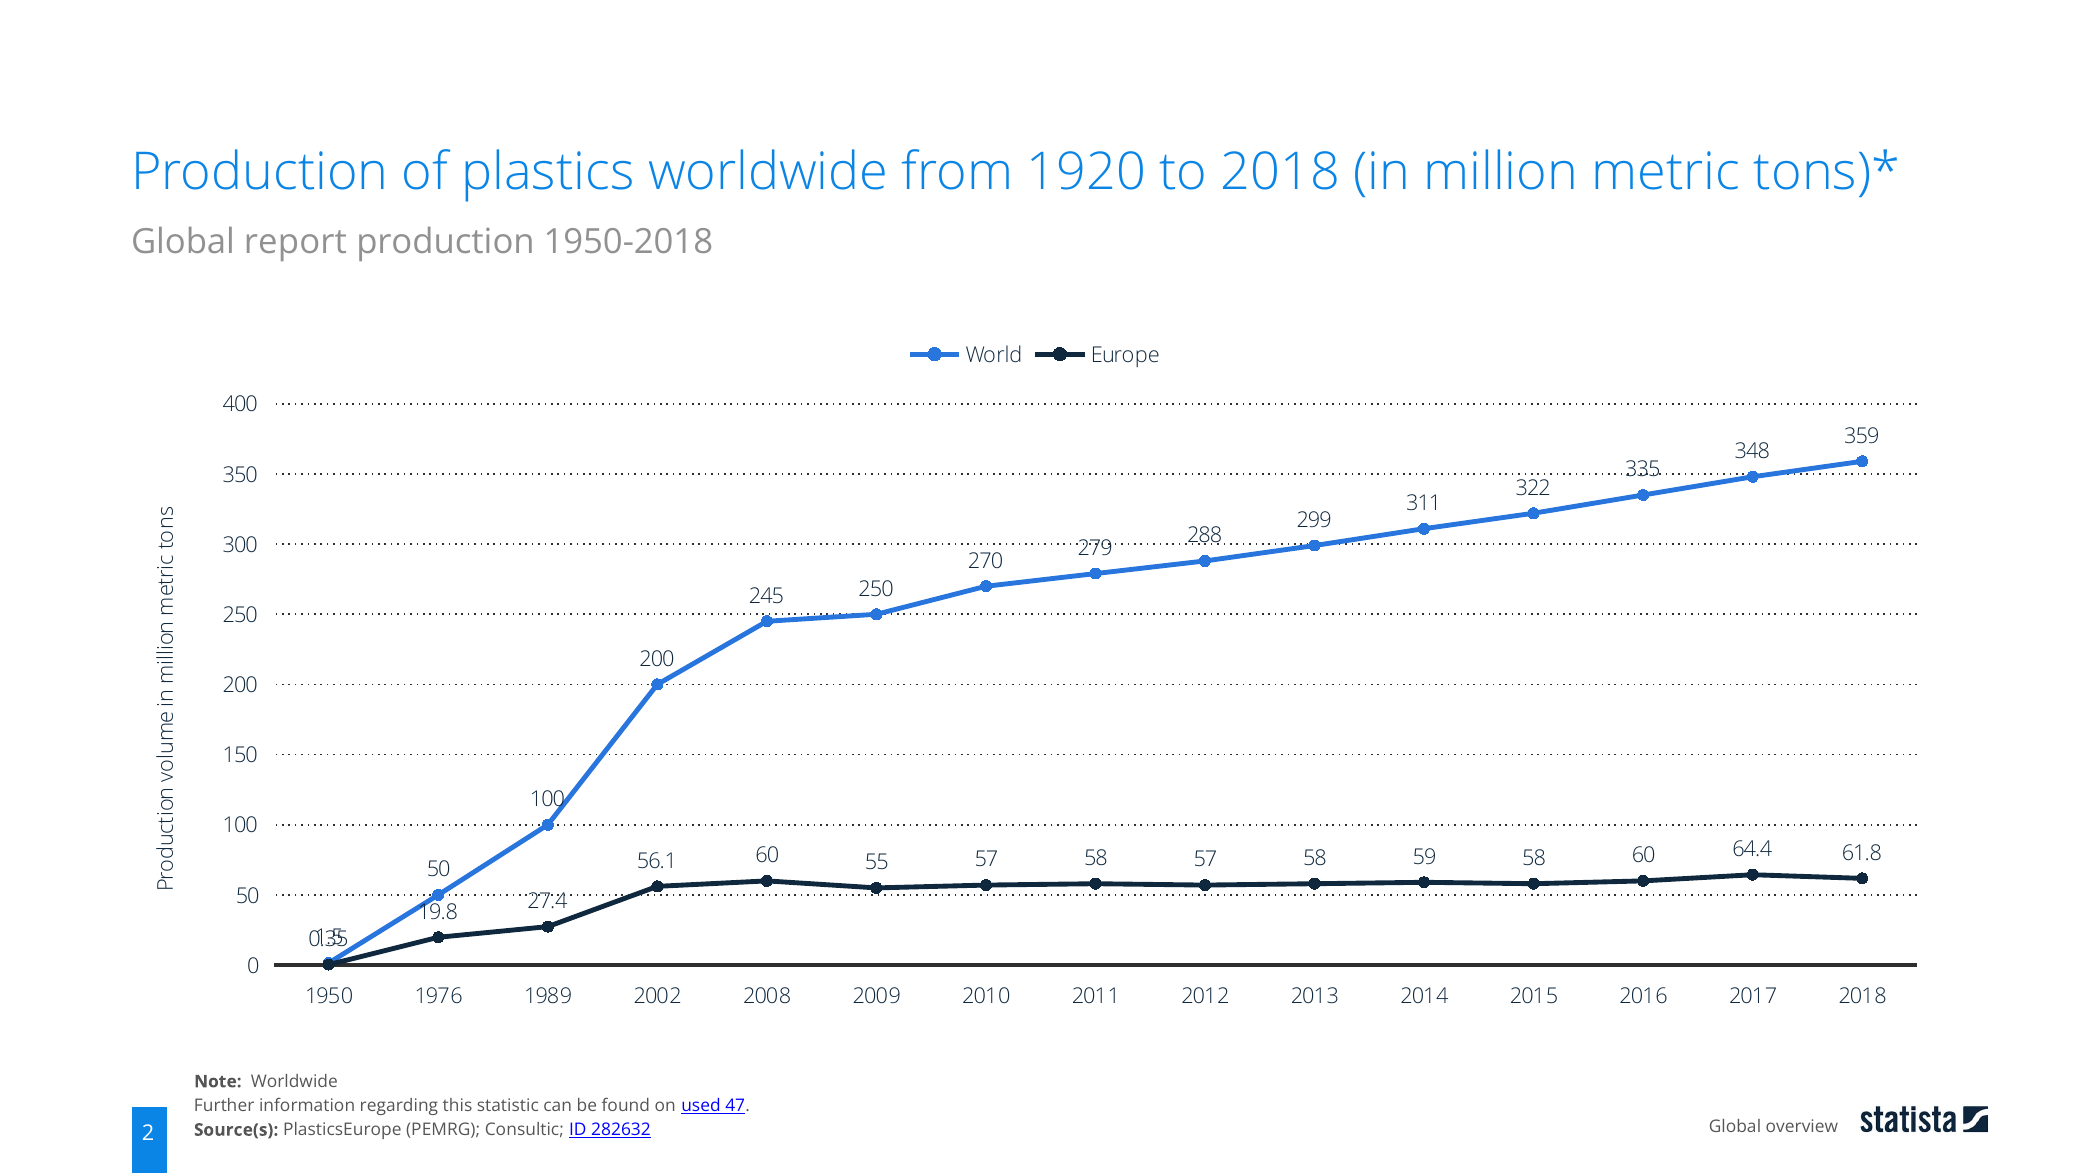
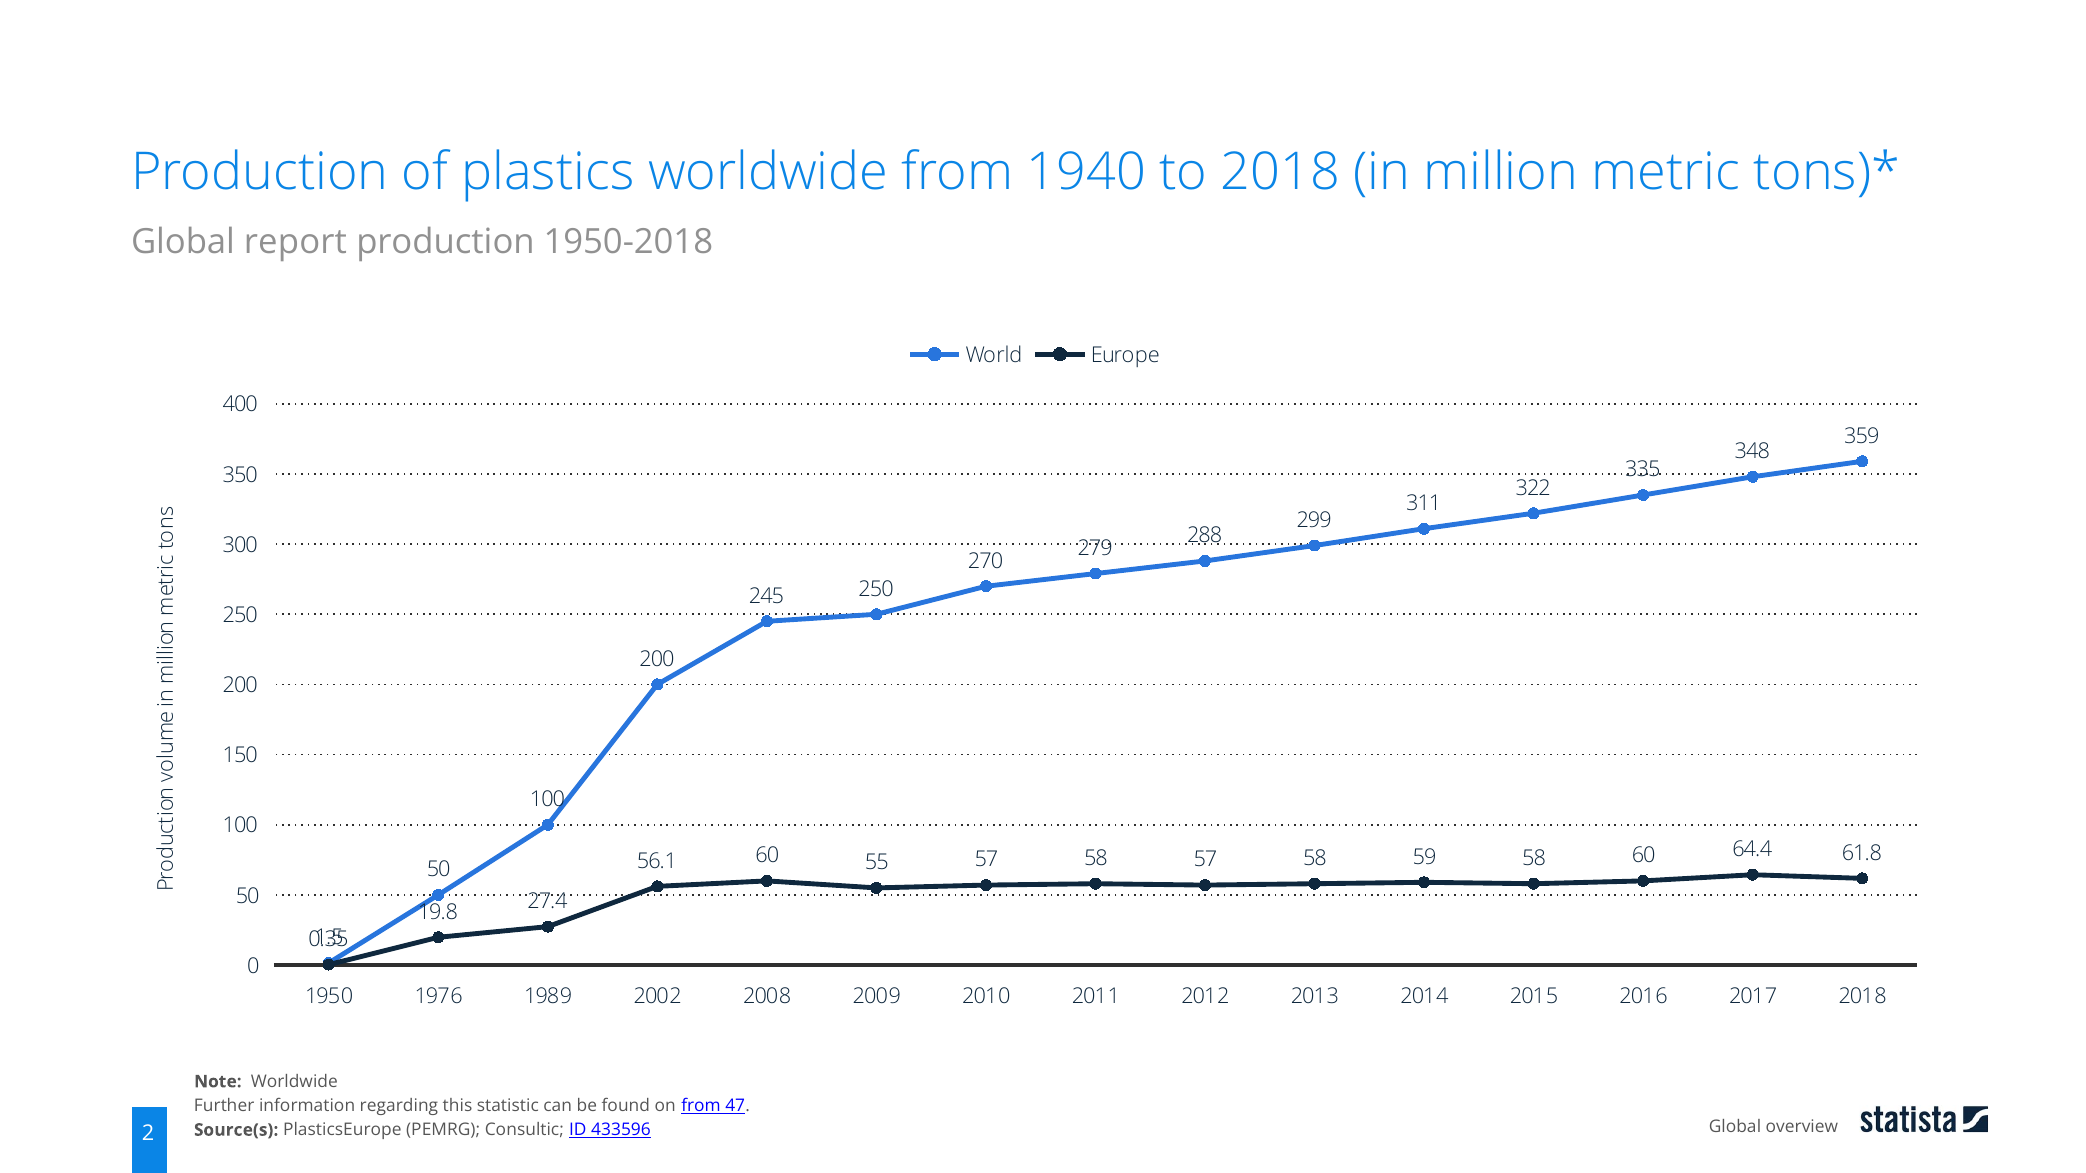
1920: 1920 -> 1940
on used: used -> from
282632: 282632 -> 433596
